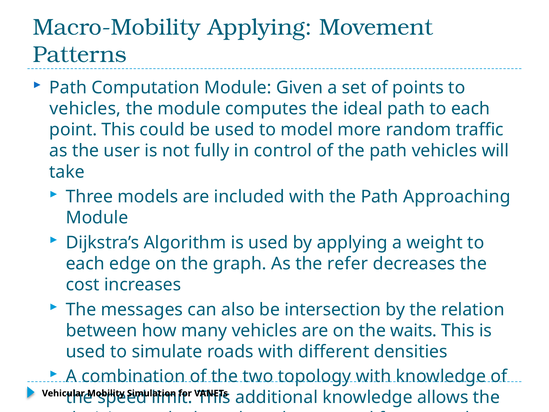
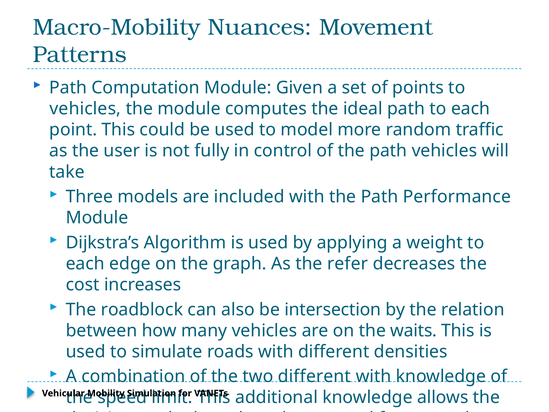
Macro-Mobility Applying: Applying -> Nuances
Approaching: Approaching -> Performance
messages: messages -> roadblock
two topology: topology -> different
